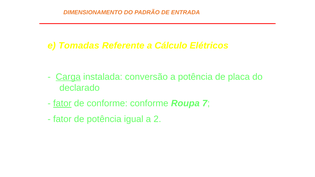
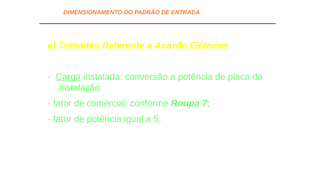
Cálculo: Cálculo -> Acordo
declarado: declarado -> instalação
fator at (62, 104) underline: present -> none
de conforme: conforme -> comercial
2: 2 -> 5
